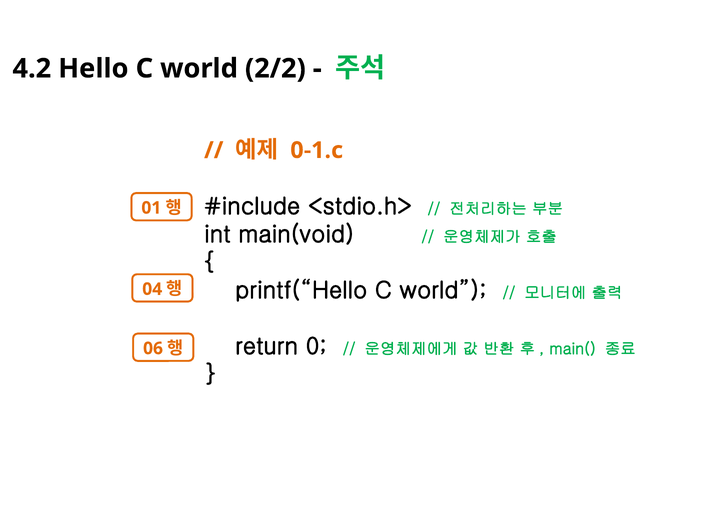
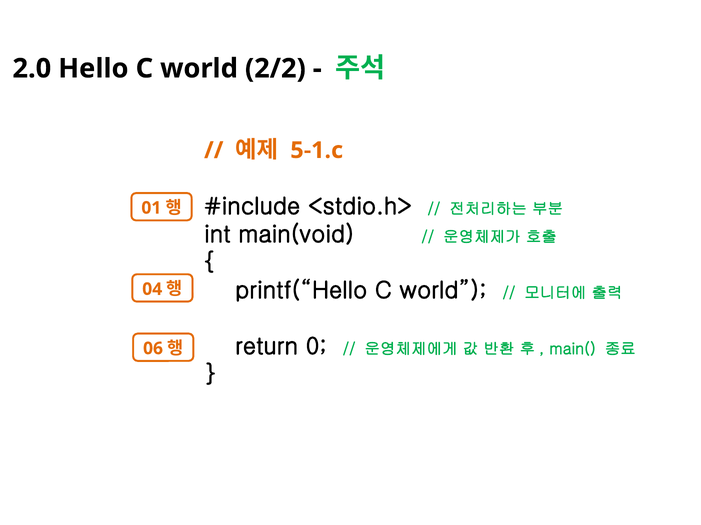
4.2: 4.2 -> 2.0
0-1.c: 0-1.c -> 5-1.c
